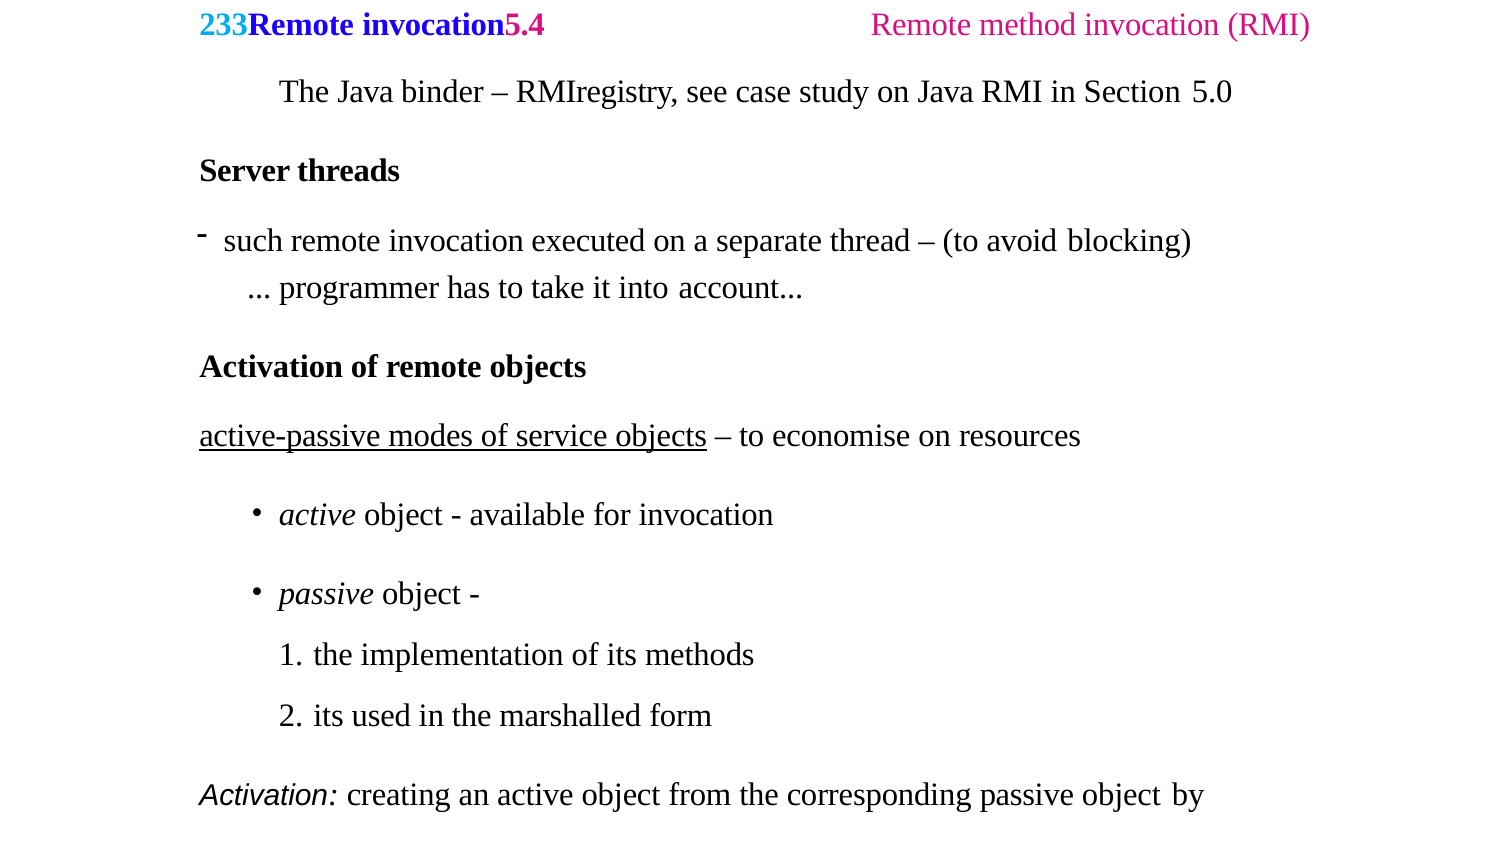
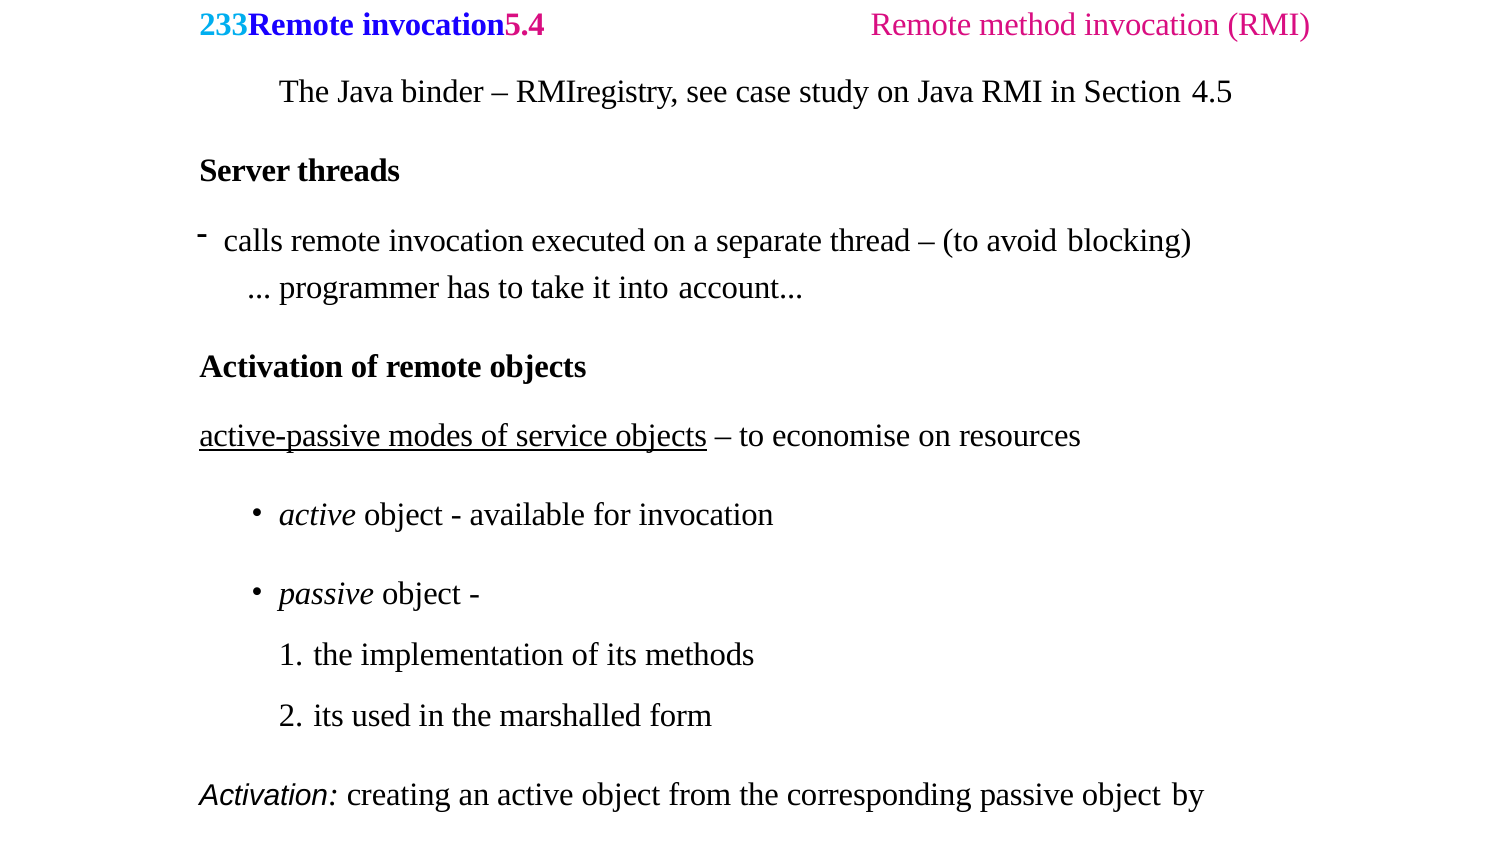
5.0: 5.0 -> 4.5
such: such -> calls
